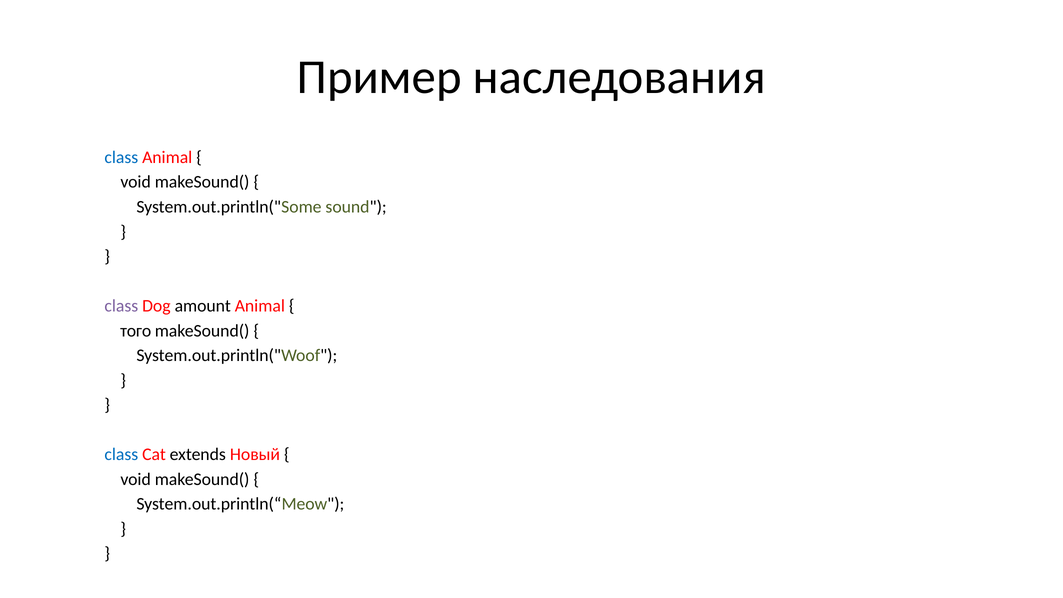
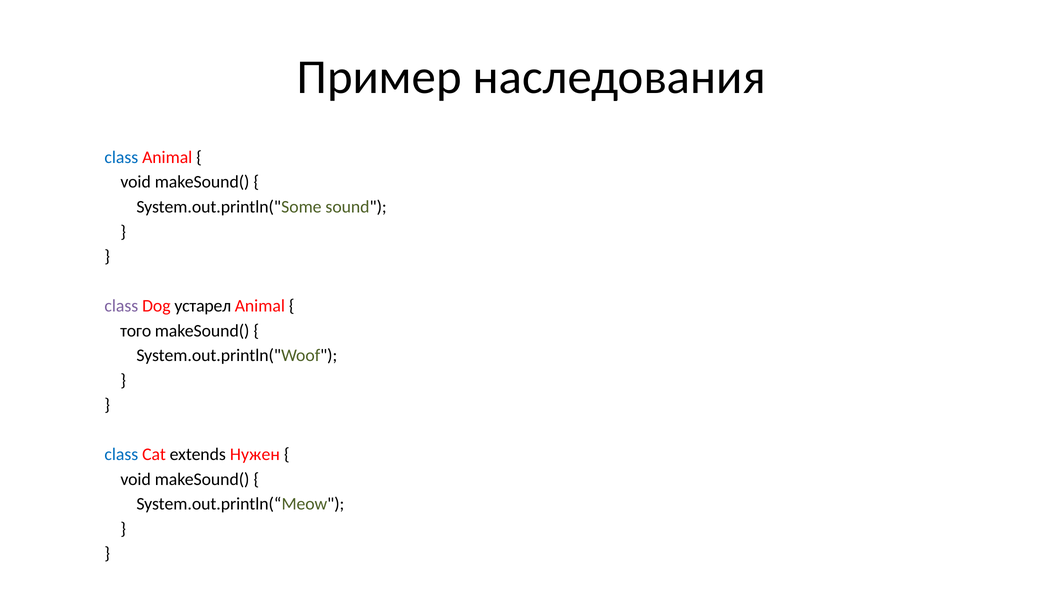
amount: amount -> устарел
Новый: Новый -> Нужен
